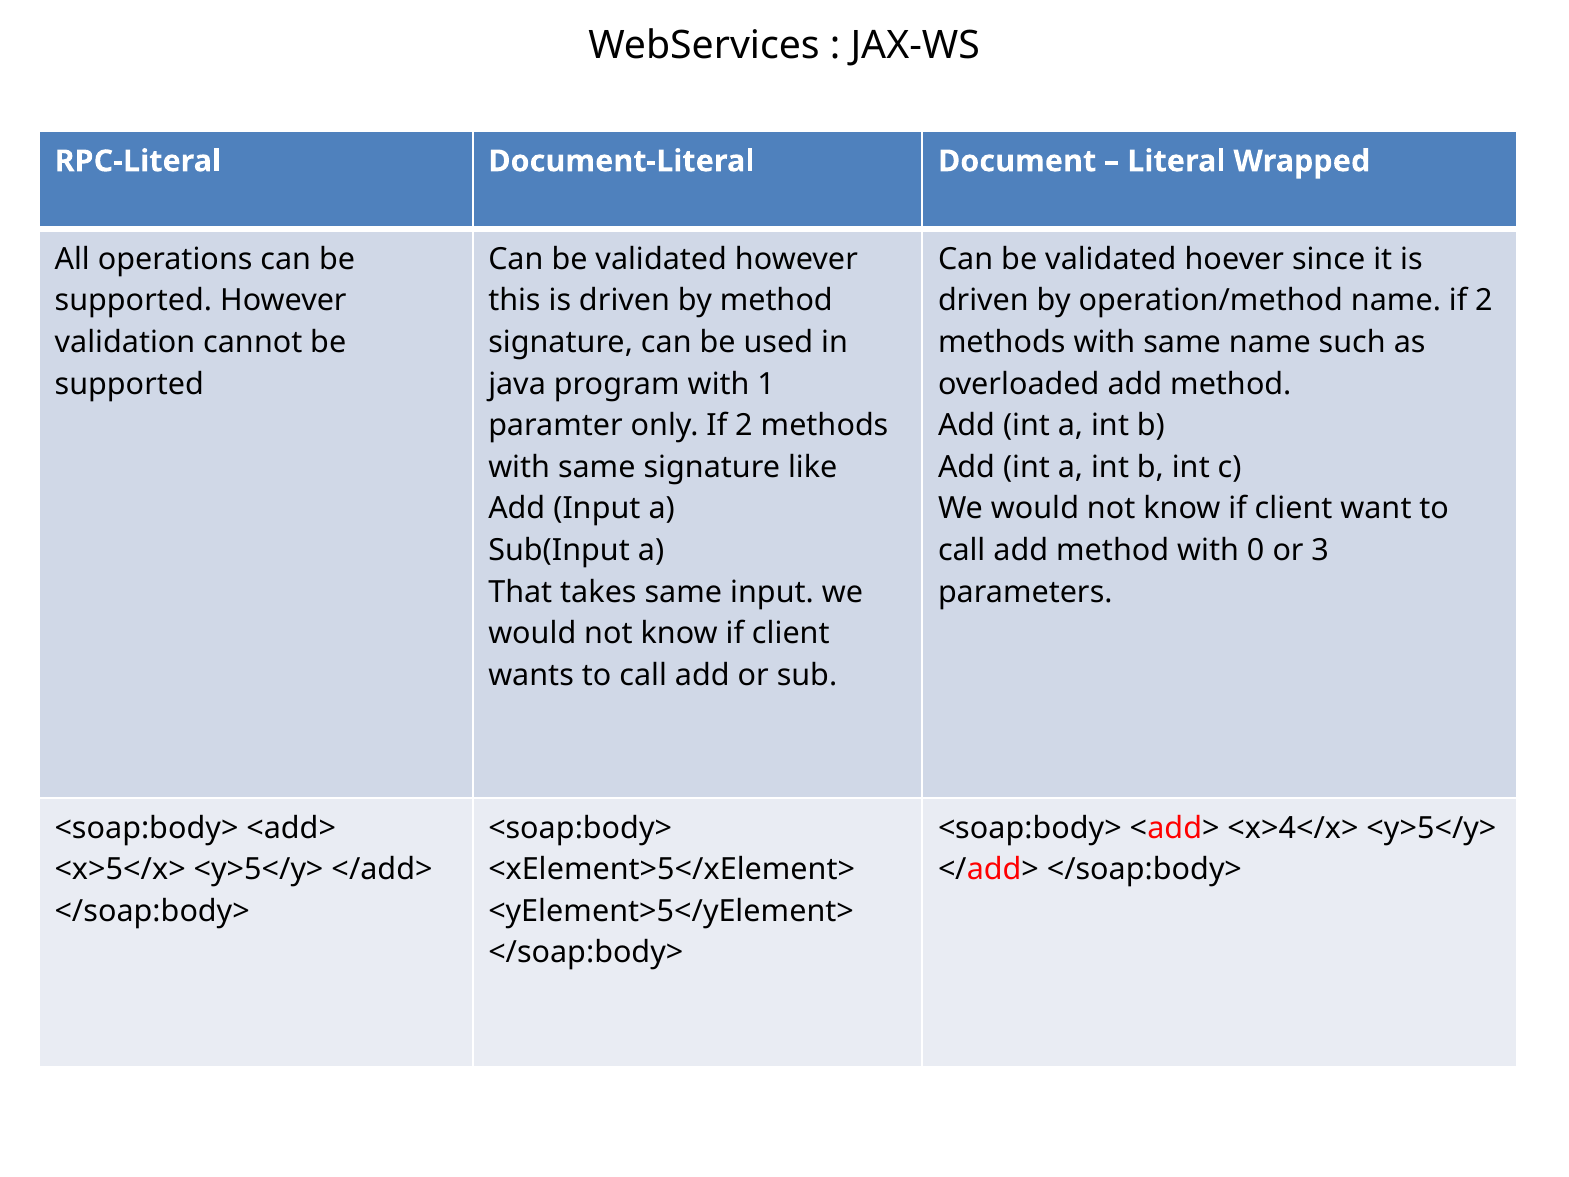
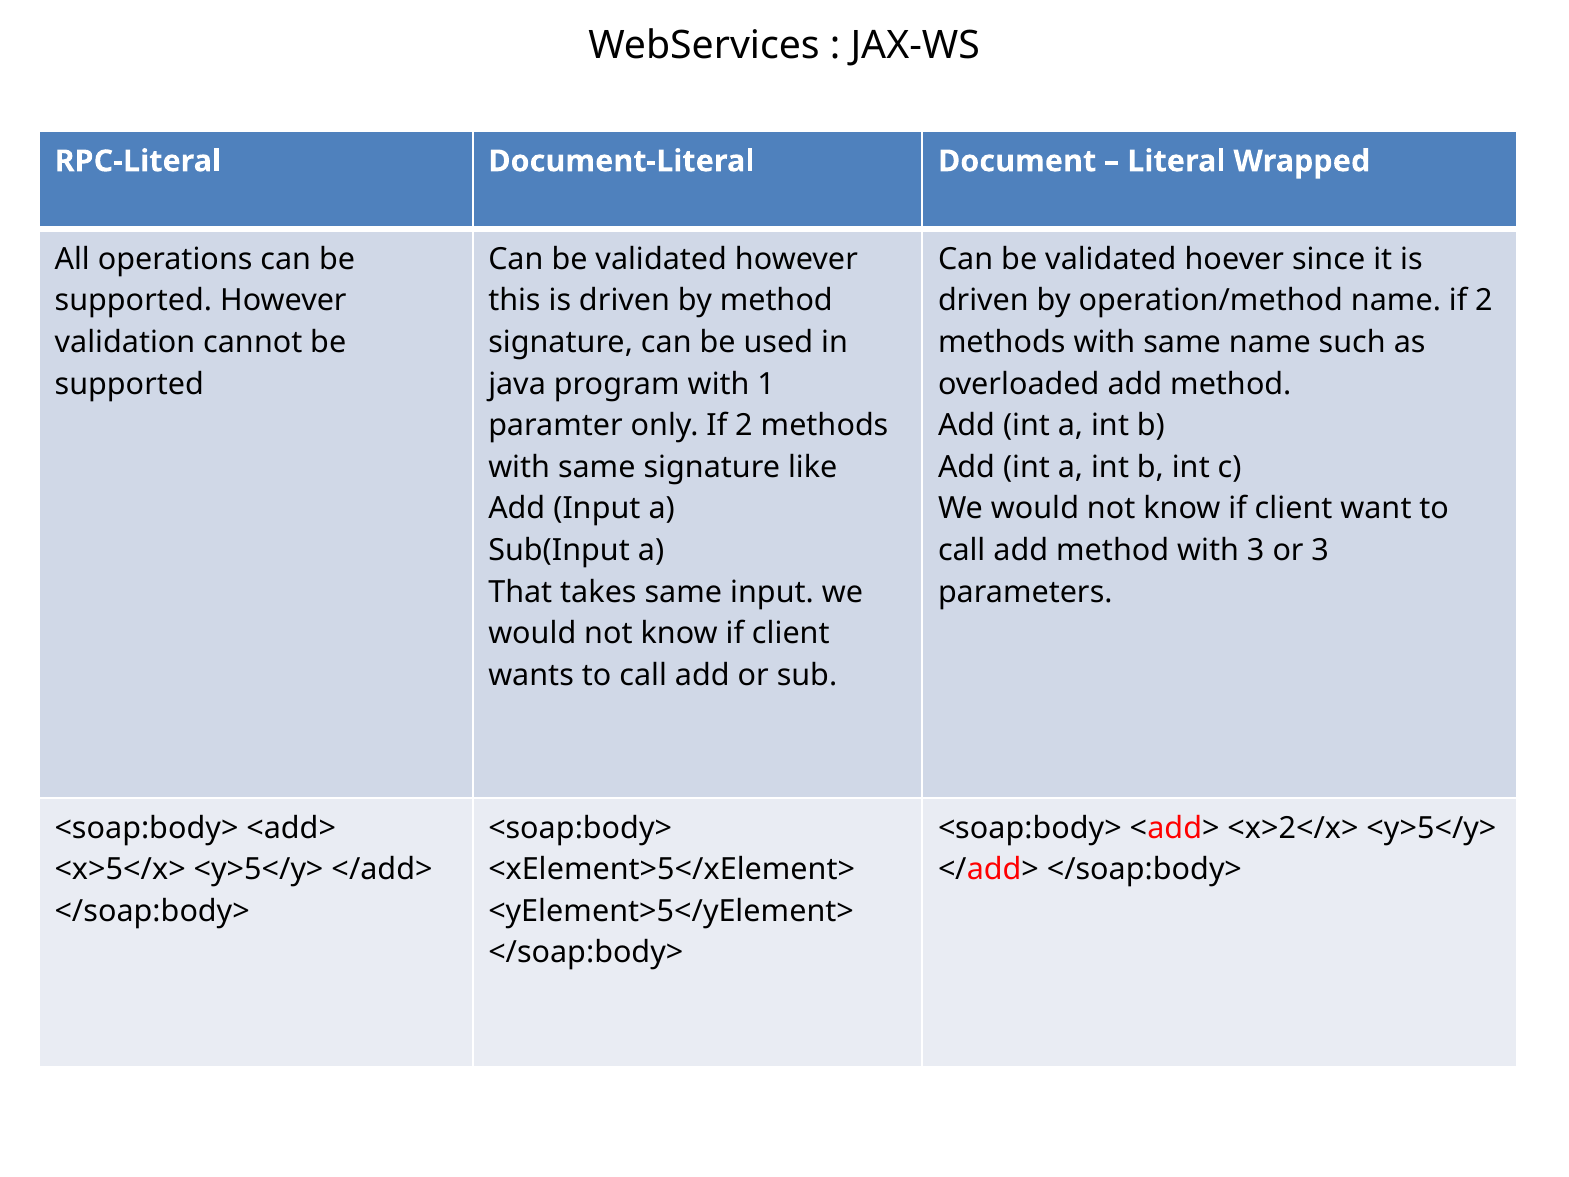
with 0: 0 -> 3
<x>4</x>: <x>4</x> -> <x>2</x>
